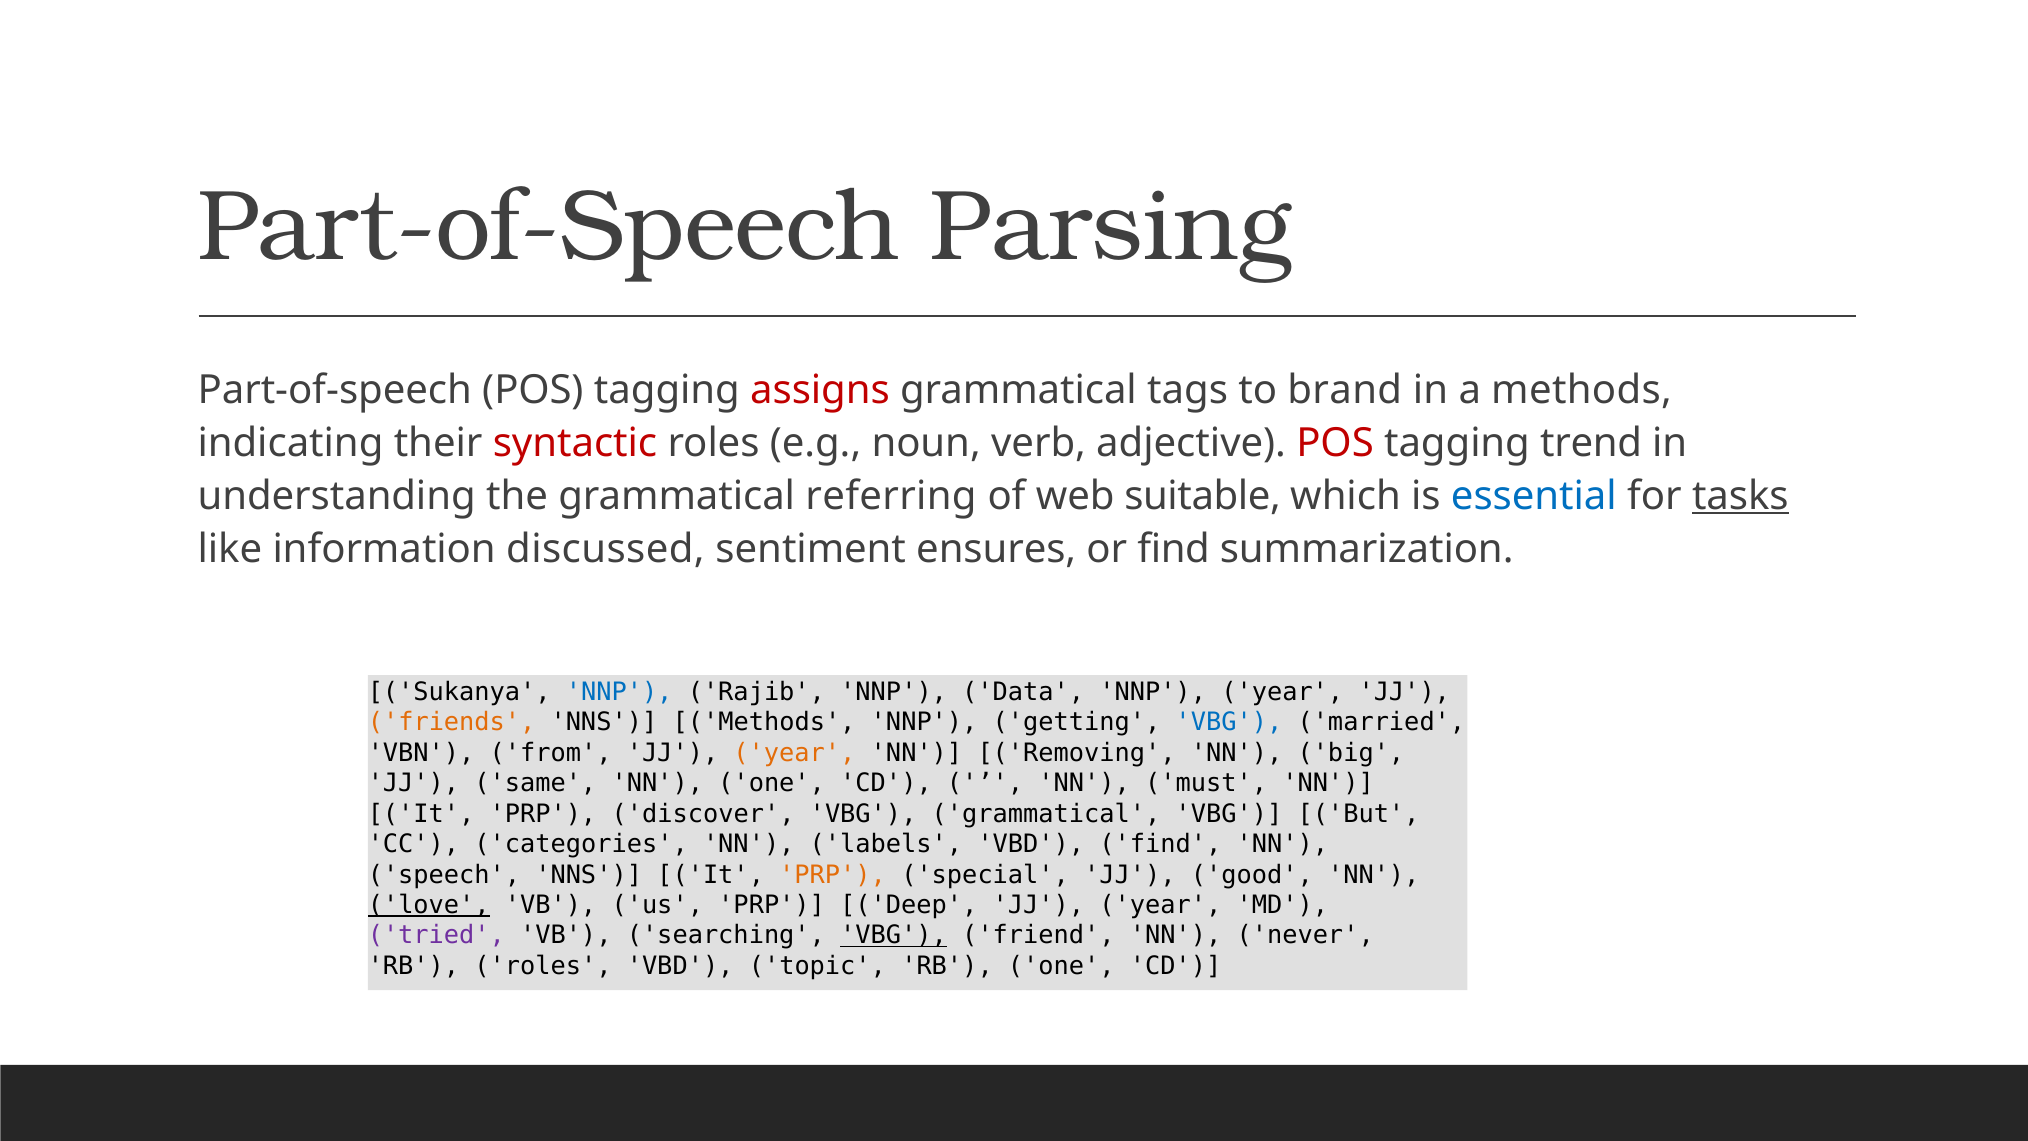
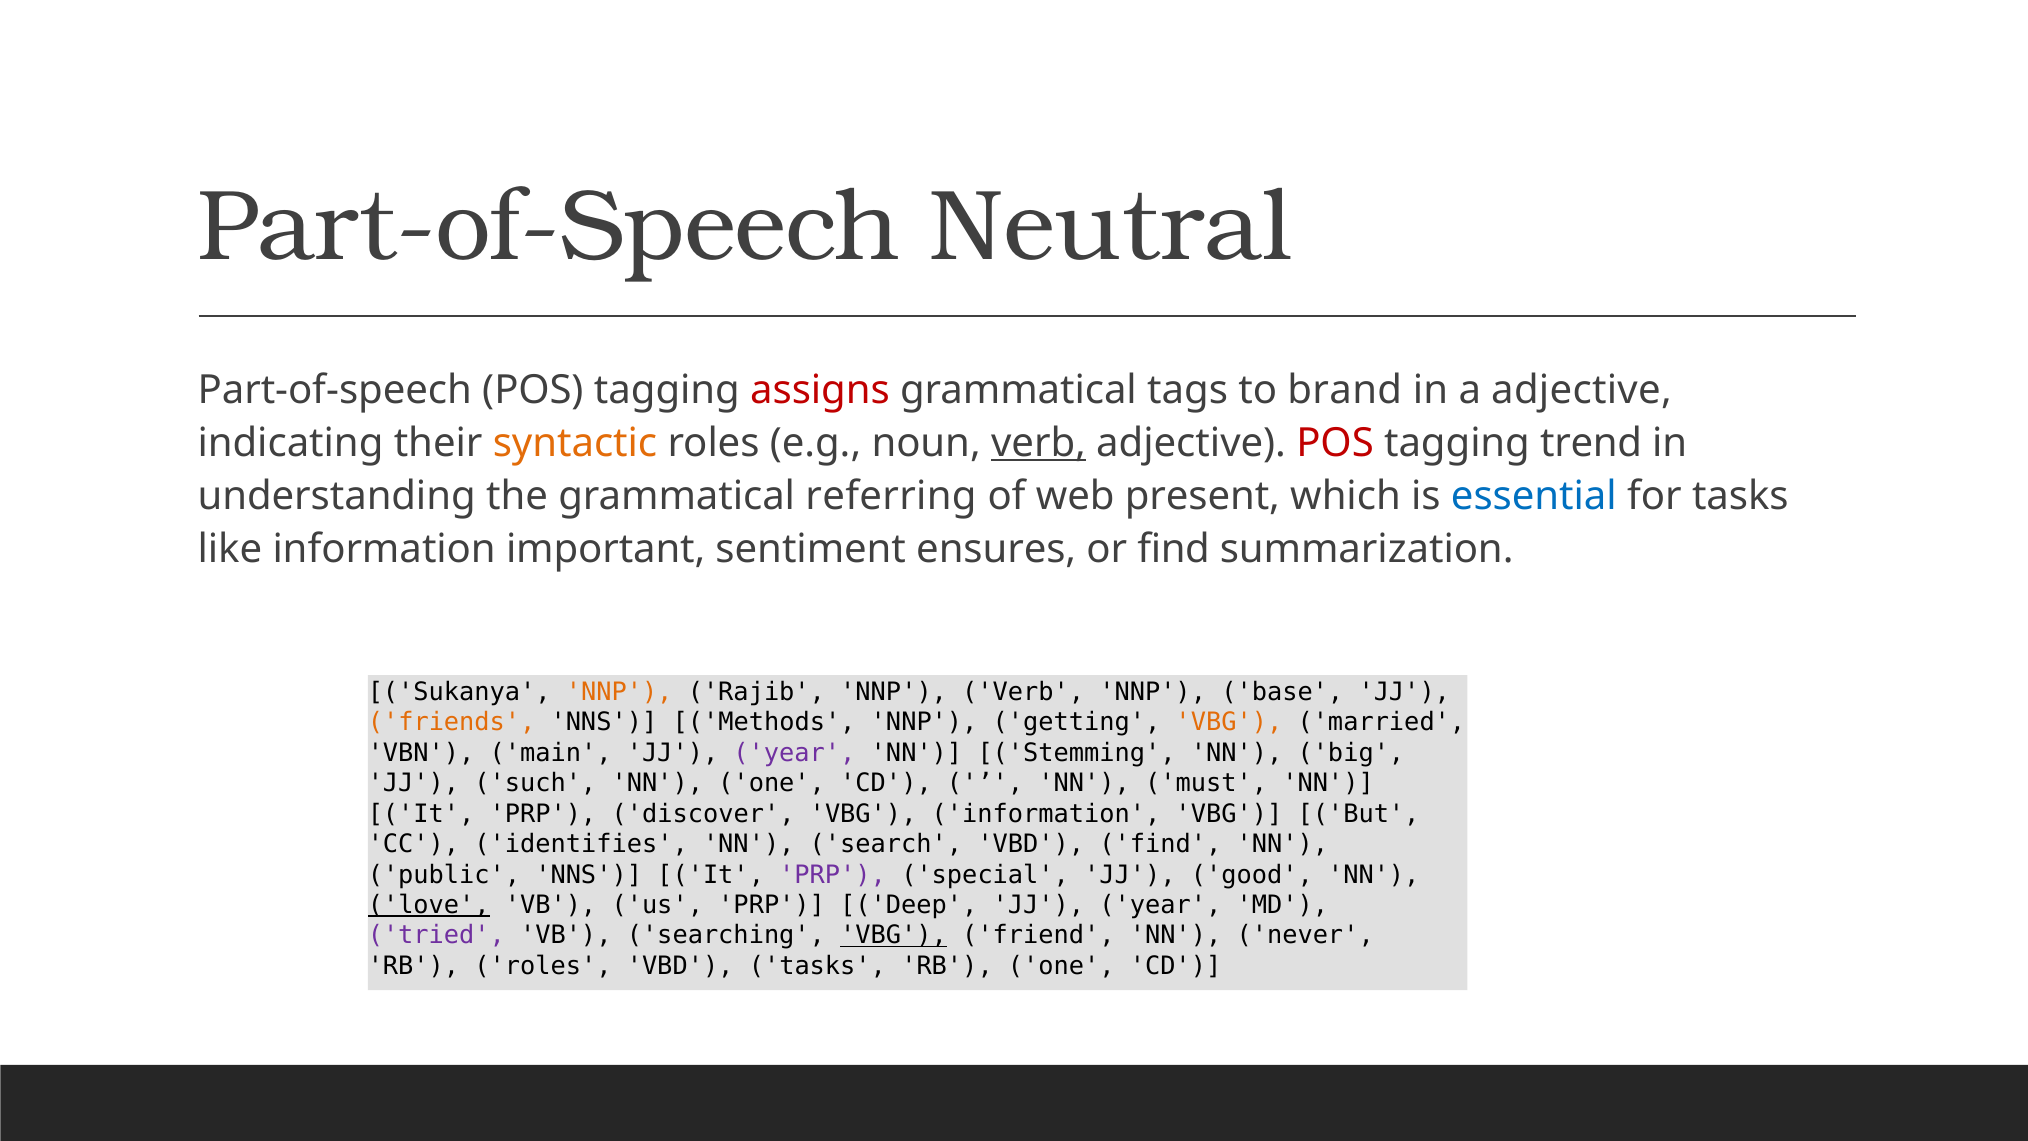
Parsing: Parsing -> Neutral
a methods: methods -> adjective
syntactic colour: red -> orange
verb at (1039, 443) underline: none -> present
suitable: suitable -> present
tasks at (1740, 496) underline: present -> none
discussed: discussed -> important
NNP at (619, 692) colour: blue -> orange
NNP Data: Data -> Verb
NNP year: year -> base
VBG at (1229, 722) colour: blue -> orange
from: from -> main
year at (794, 753) colour: orange -> purple
Removing: Removing -> Stemming
same: same -> such
VBG grammatical: grammatical -> information
categories: categories -> identifies
labels: labels -> search
speech: speech -> public
PRP at (833, 874) colour: orange -> purple
VBD topic: topic -> tasks
